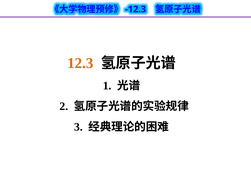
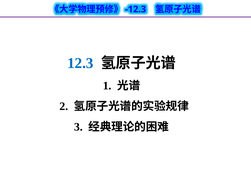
12.3 colour: orange -> blue
